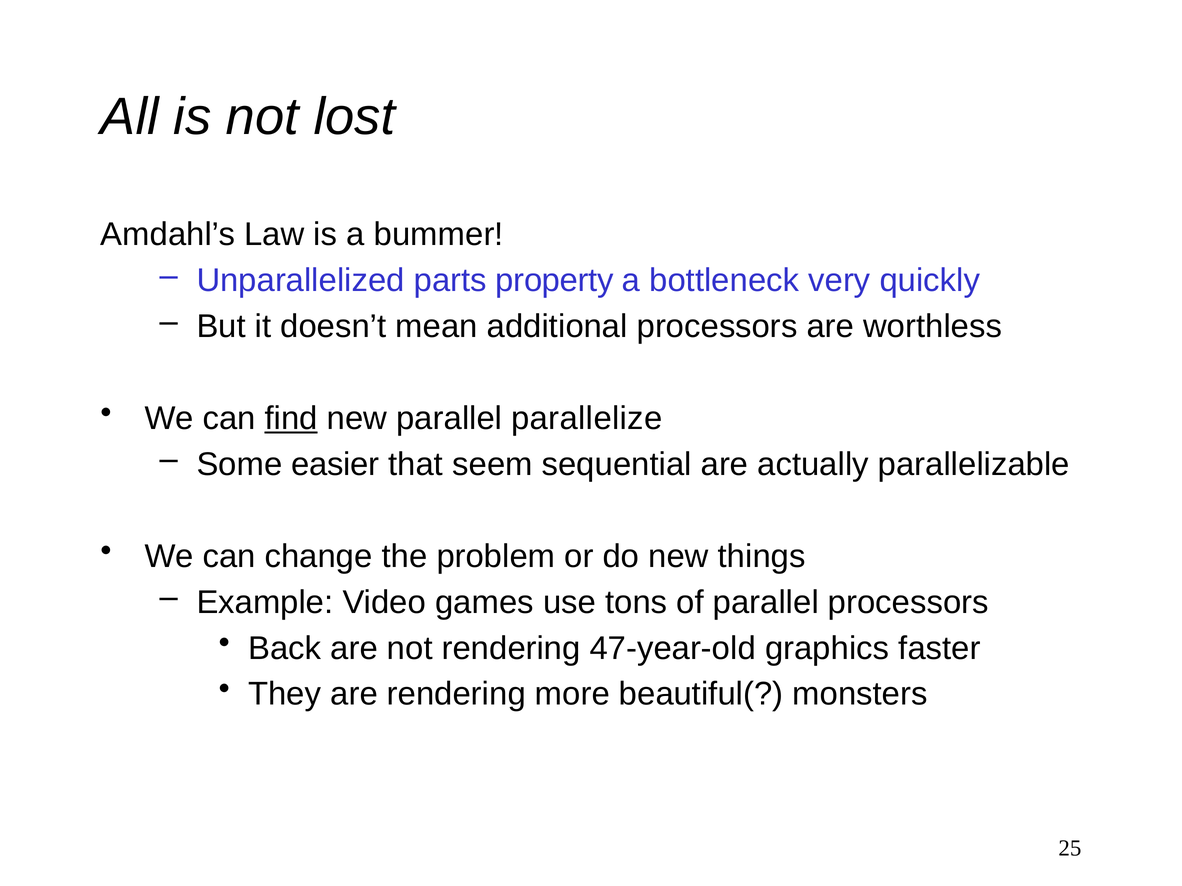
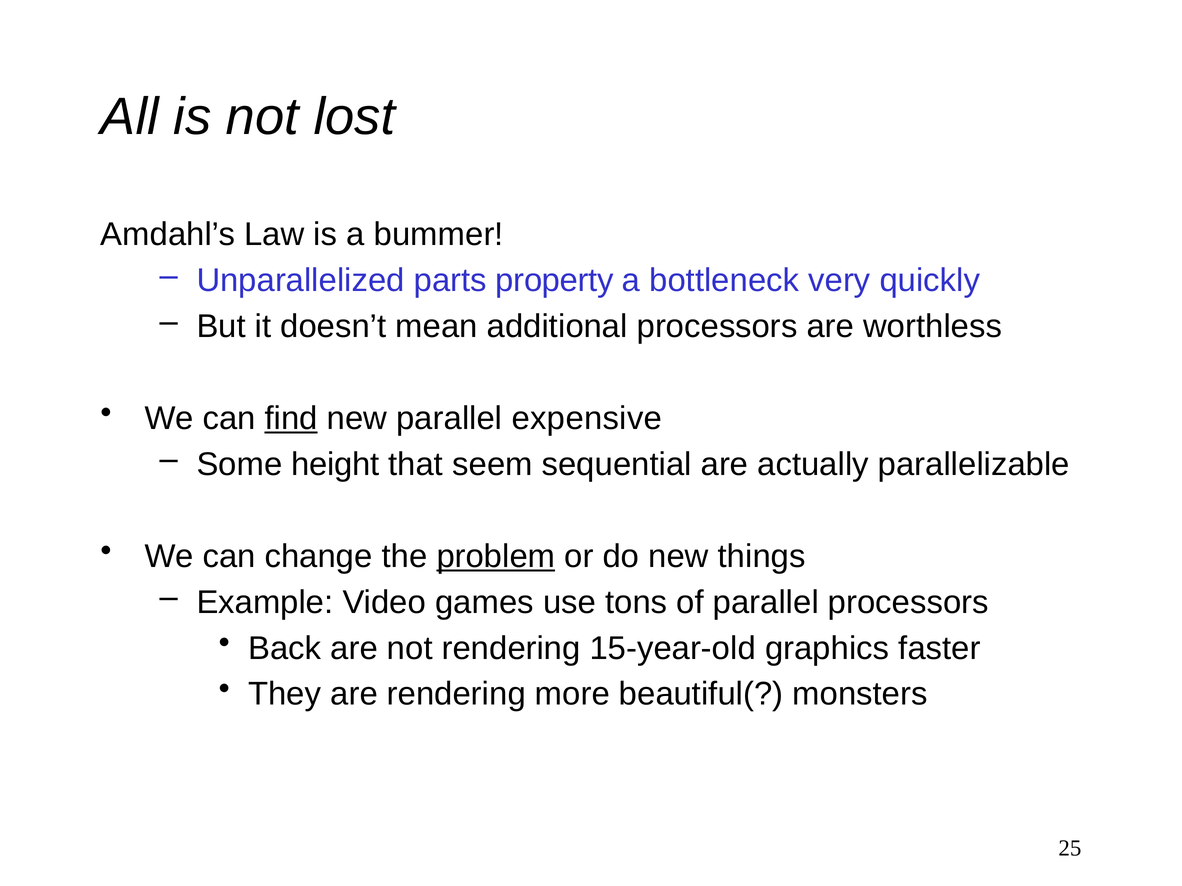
parallelize: parallelize -> expensive
easier: easier -> height
problem underline: none -> present
47-year-old: 47-year-old -> 15-year-old
